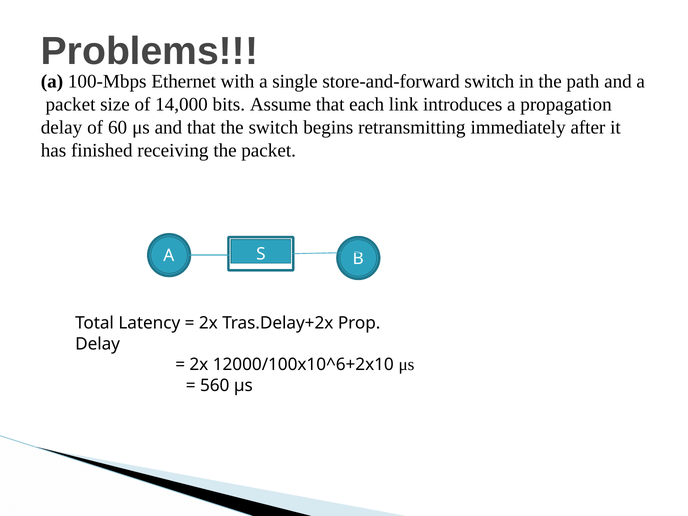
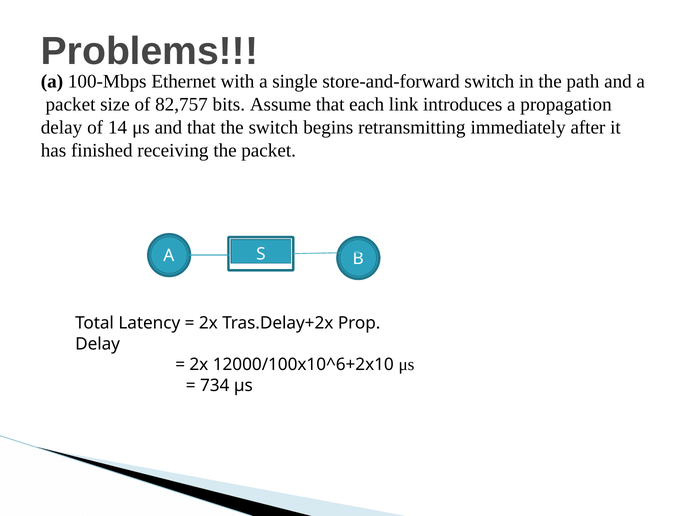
14,000: 14,000 -> 82,757
60: 60 -> 14
560: 560 -> 734
